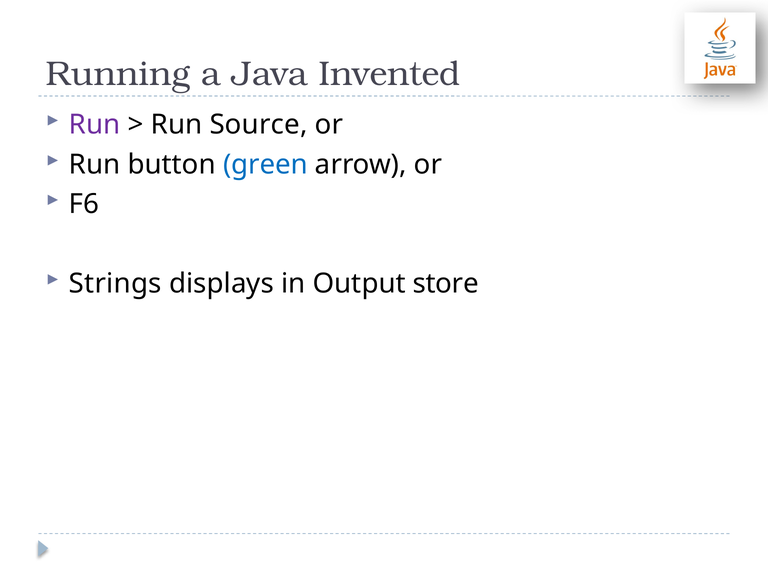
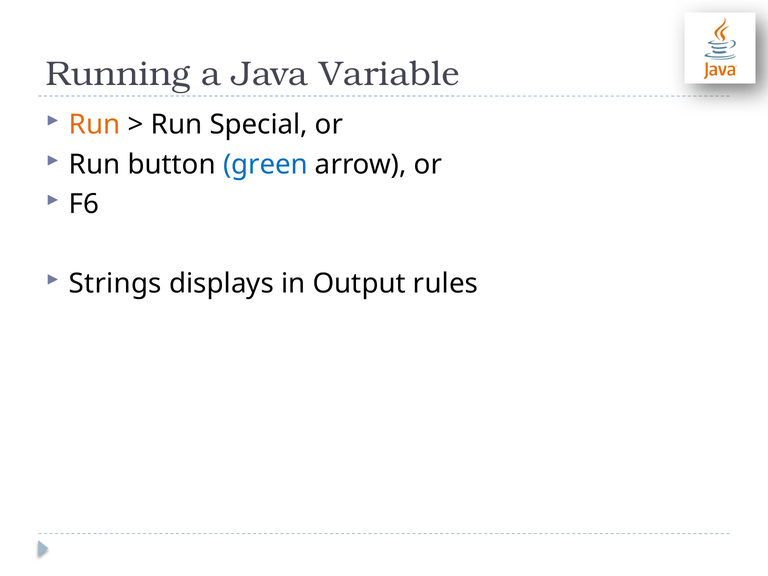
Invented: Invented -> Variable
Run at (95, 125) colour: purple -> orange
Source: Source -> Special
store: store -> rules
